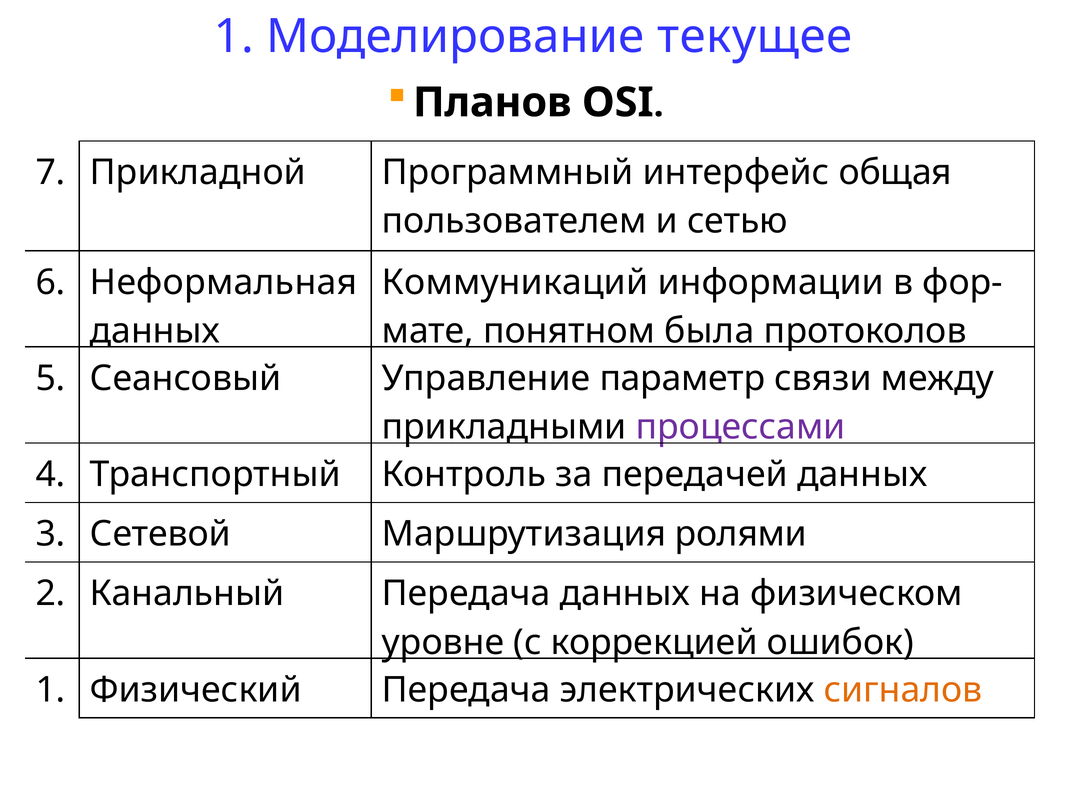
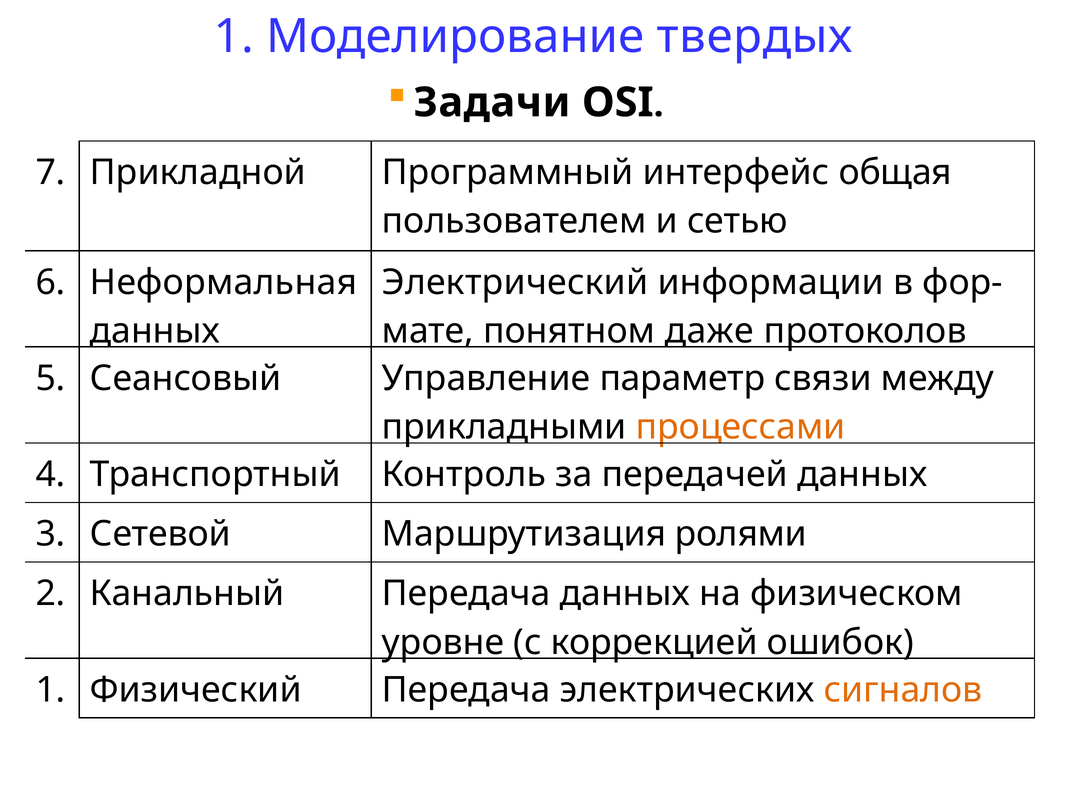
текущее: текущее -> твердых
Планов: Планов -> Задачи
Коммуникаций: Коммуникаций -> Электрический
была: была -> даже
процессами colour: purple -> orange
